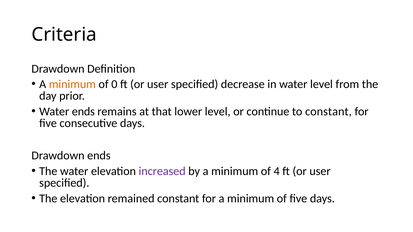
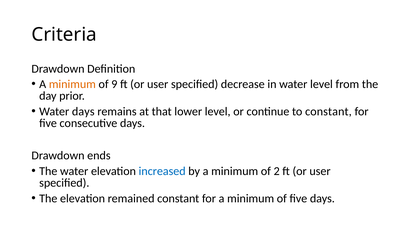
0: 0 -> 9
Water ends: ends -> days
increased colour: purple -> blue
4: 4 -> 2
